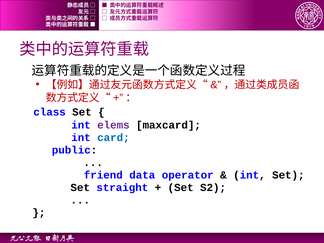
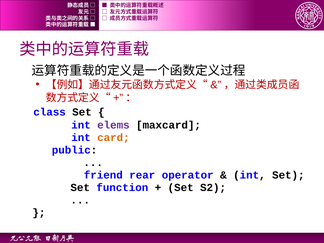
card colour: blue -> orange
data: data -> rear
straight: straight -> function
